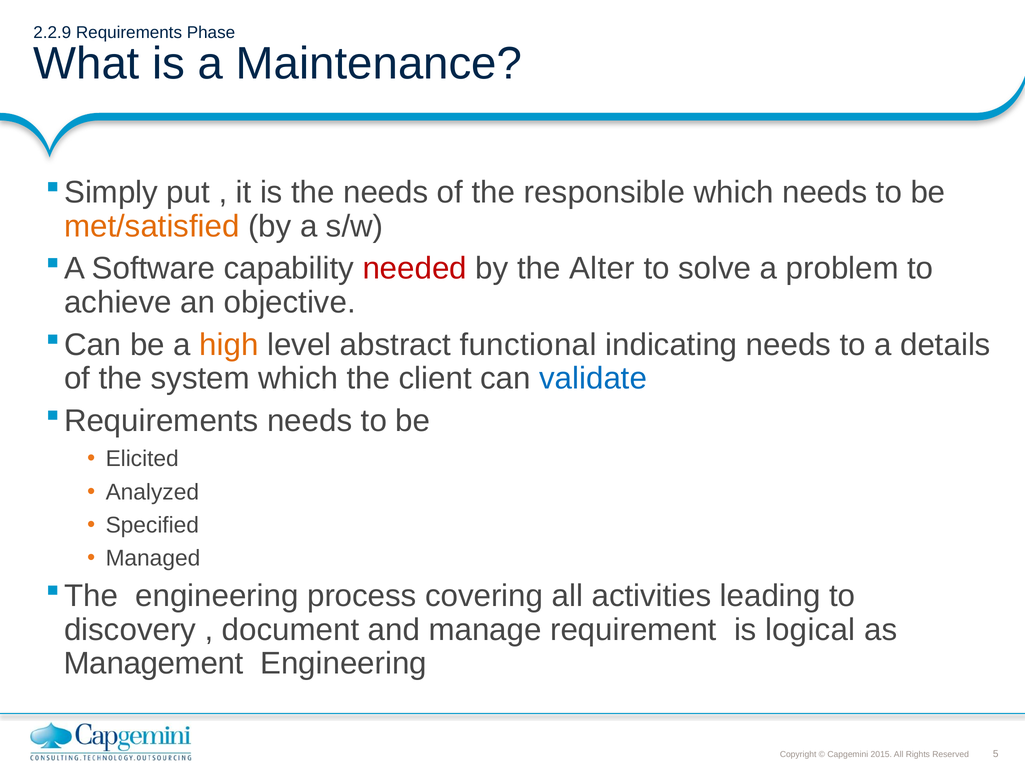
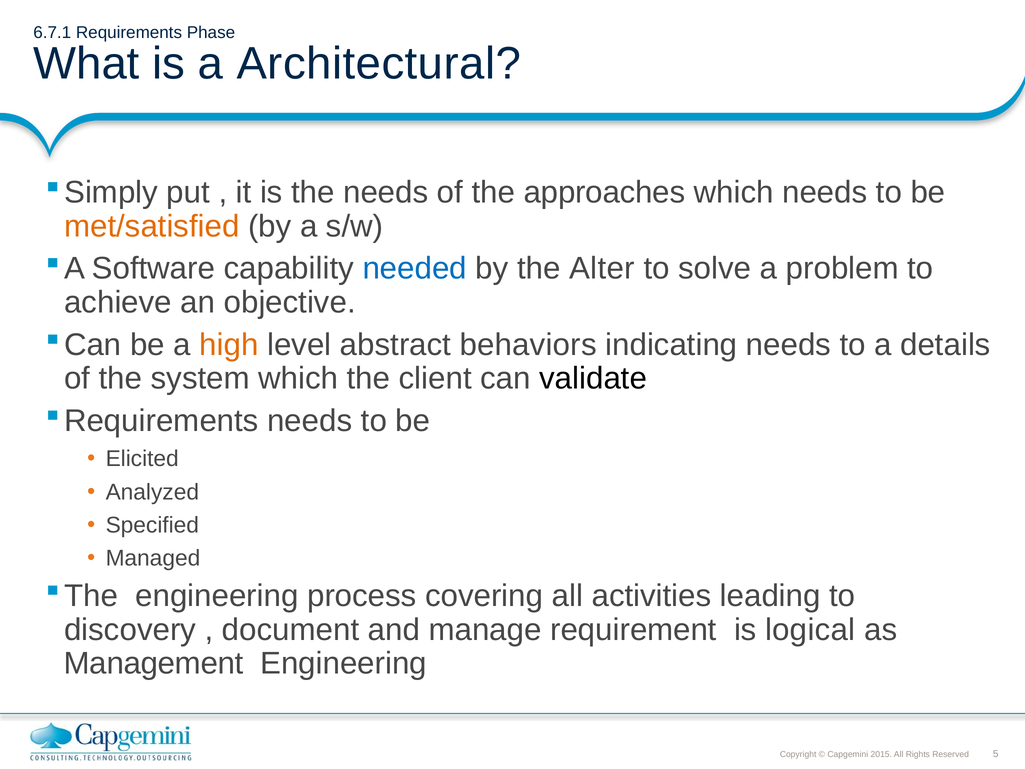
2.2.9: 2.2.9 -> 6.7.1
Maintenance: Maintenance -> Architectural
responsible: responsible -> approaches
needed colour: red -> blue
functional: functional -> behaviors
validate colour: blue -> black
